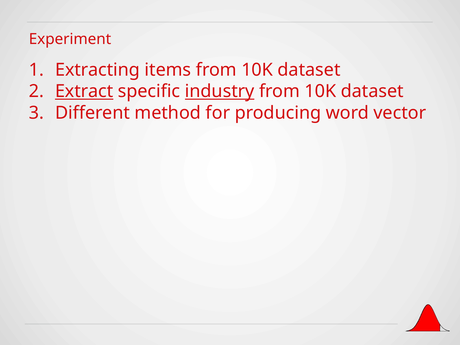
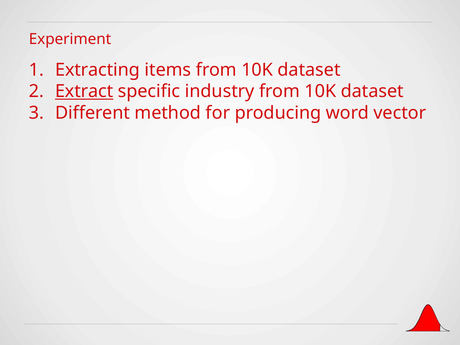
industry underline: present -> none
